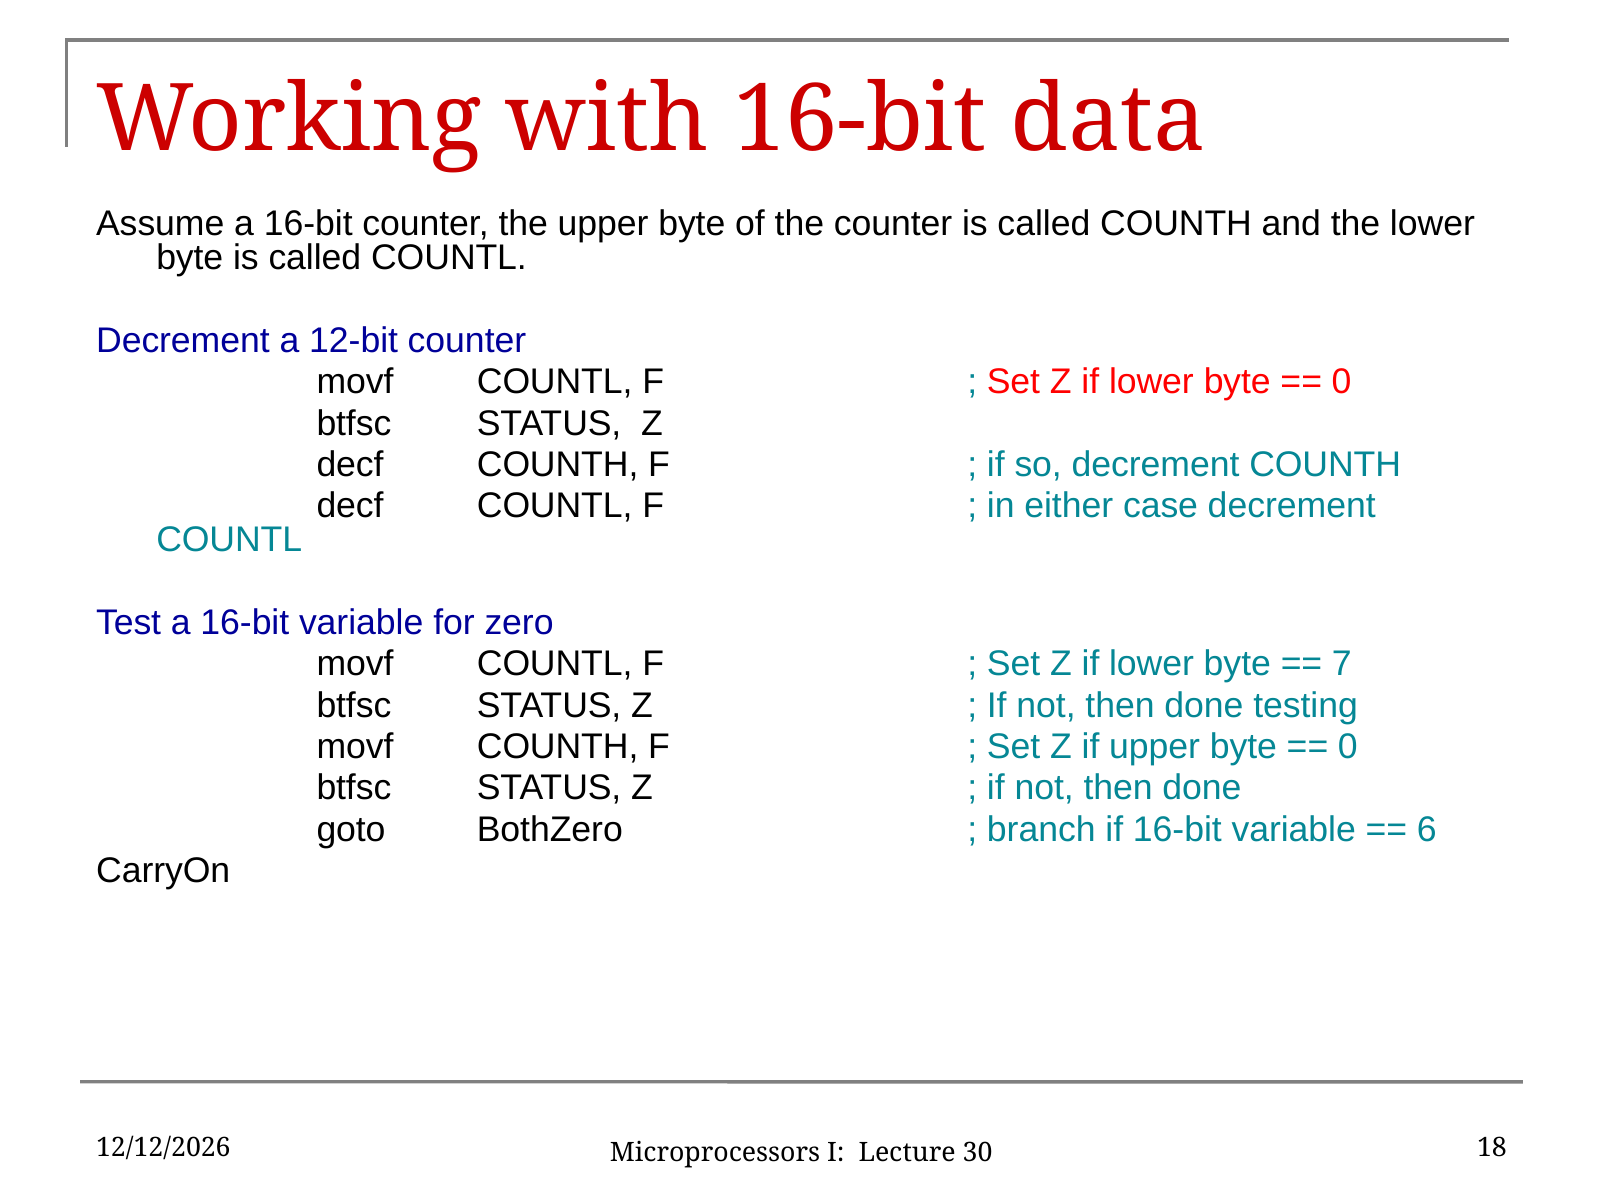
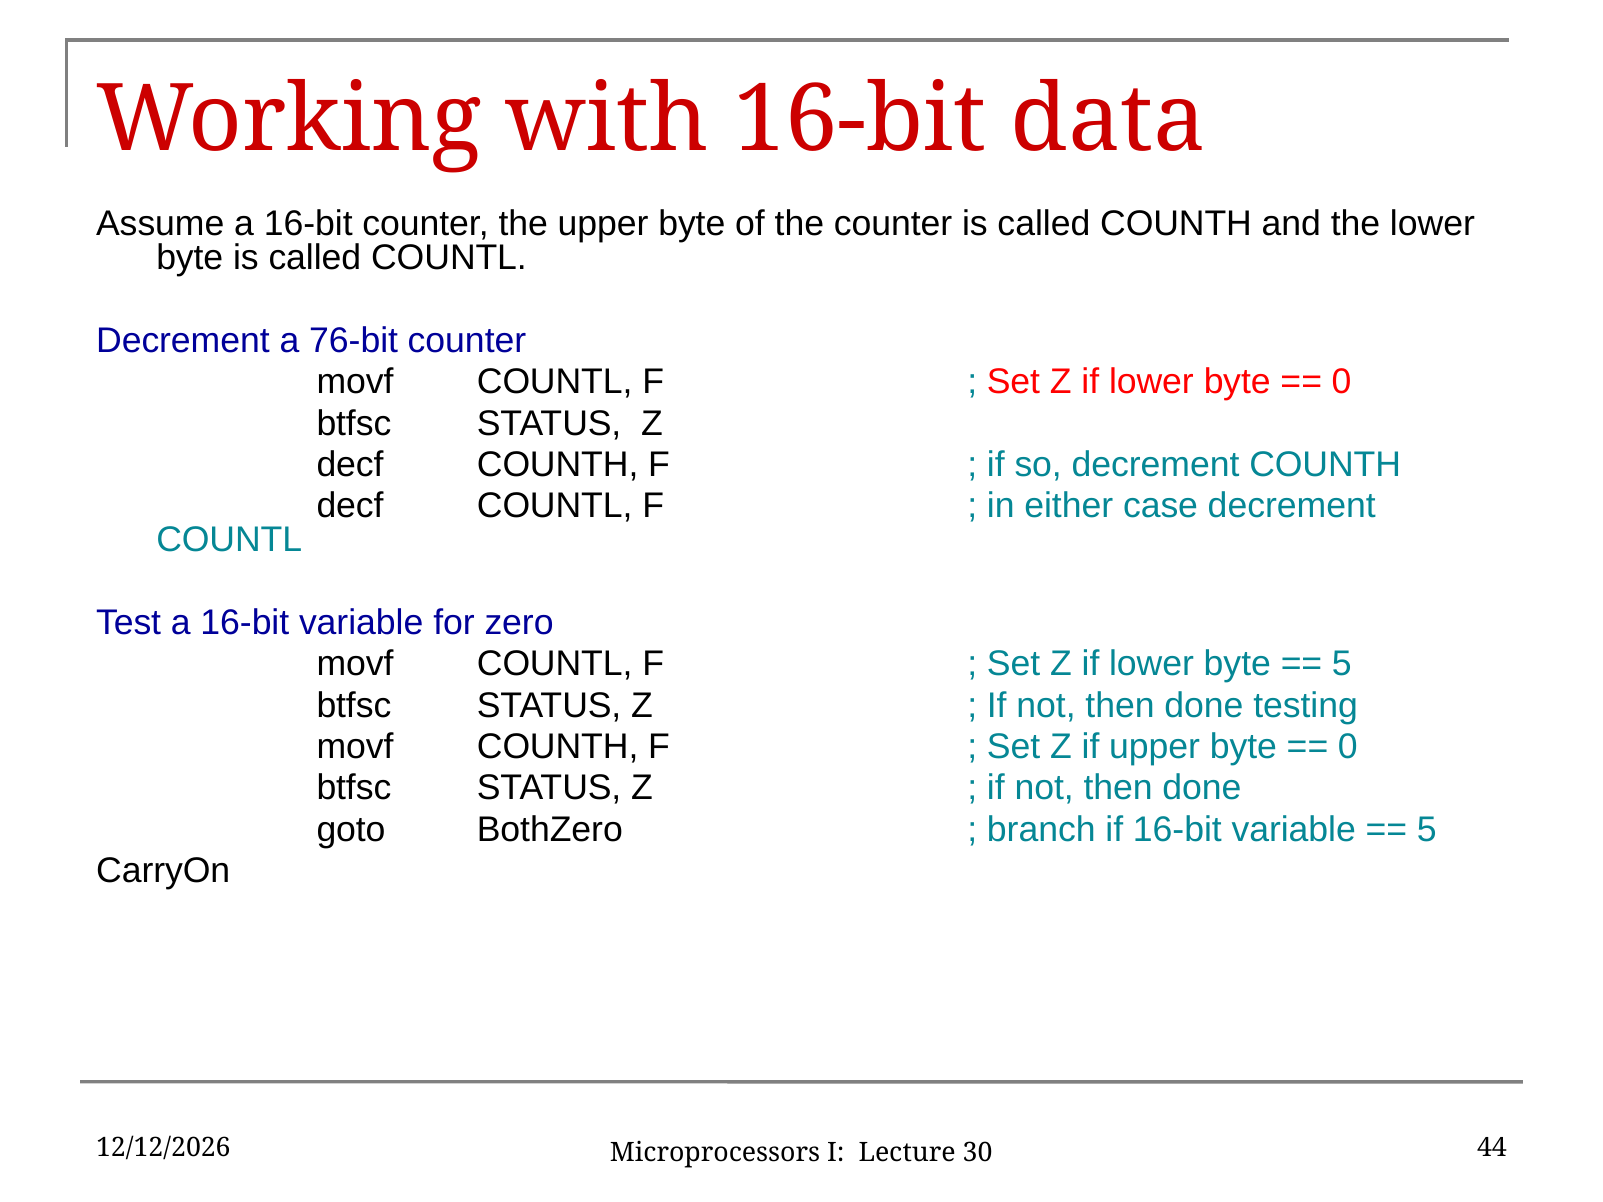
12-bit: 12-bit -> 76-bit
7 at (1342, 664): 7 -> 5
6 at (1427, 830): 6 -> 5
18: 18 -> 44
